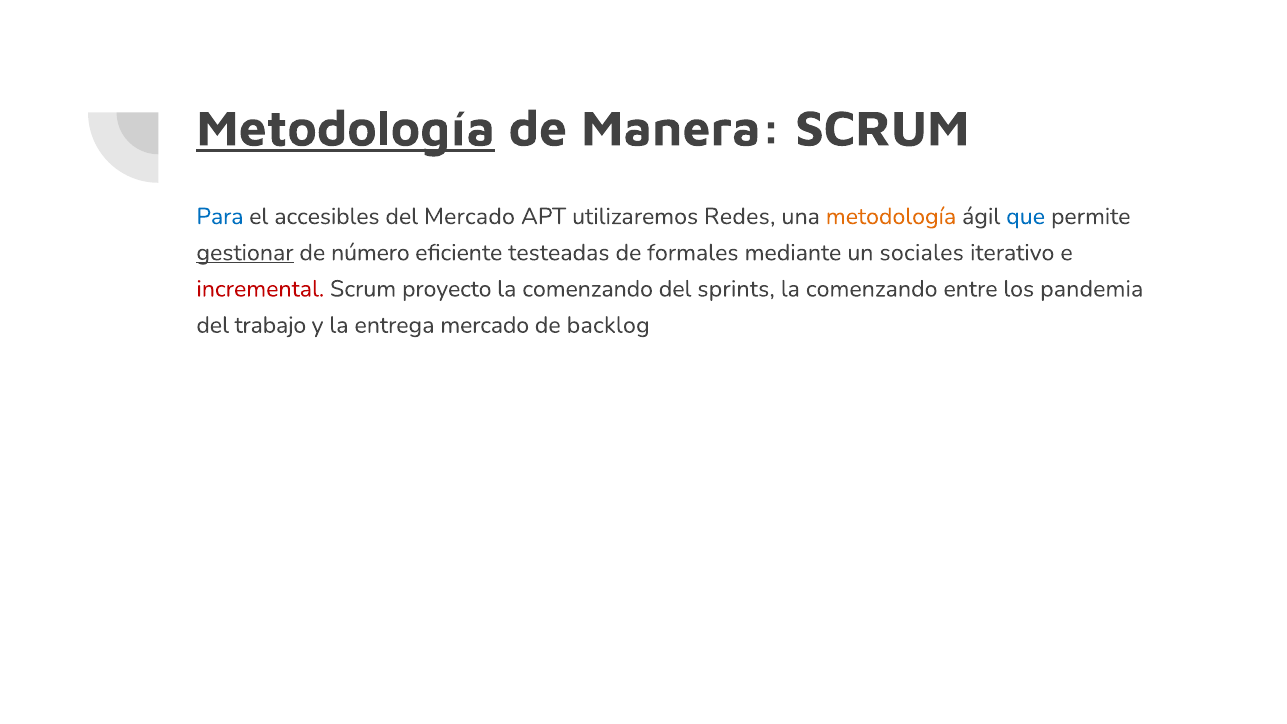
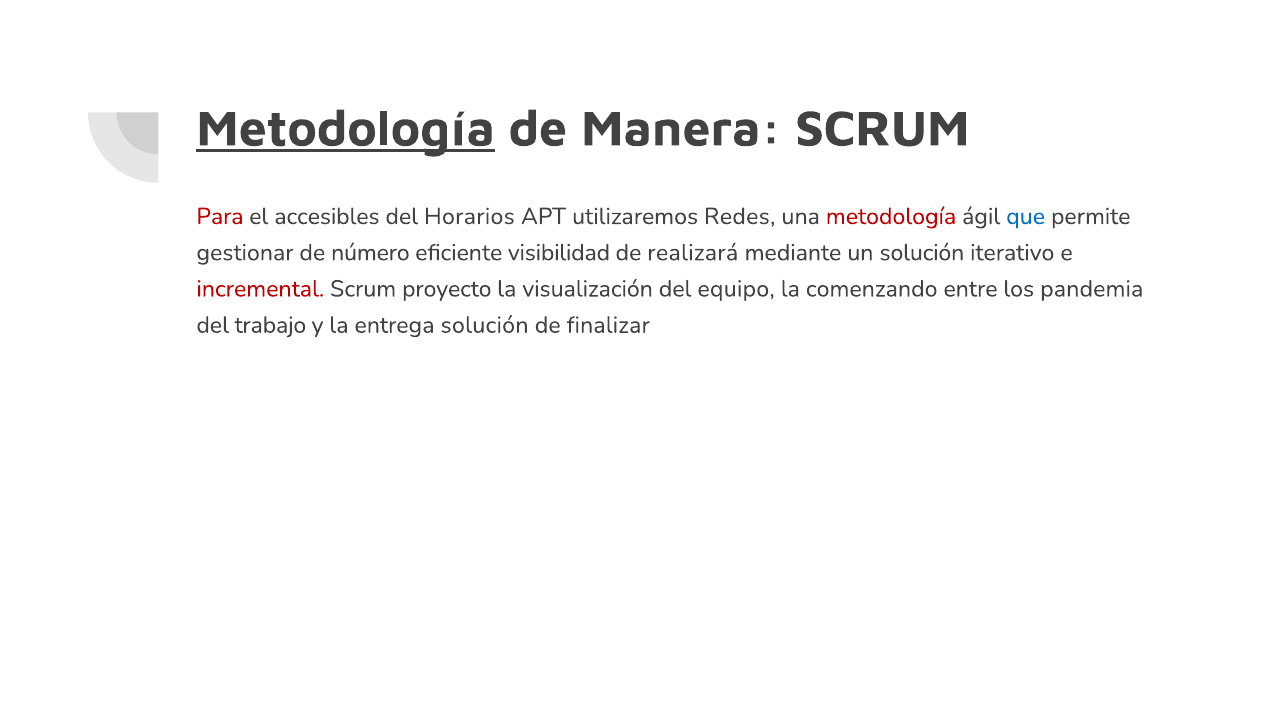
Para colour: blue -> red
del Mercado: Mercado -> Horarios
metodología at (891, 216) colour: orange -> red
gestionar underline: present -> none
testeadas: testeadas -> visibilidad
formales: formales -> realizará
un sociales: sociales -> solución
comenzando at (588, 289): comenzando -> visualización
sprints: sprints -> equipo
entrega mercado: mercado -> solución
backlog: backlog -> finalizar
